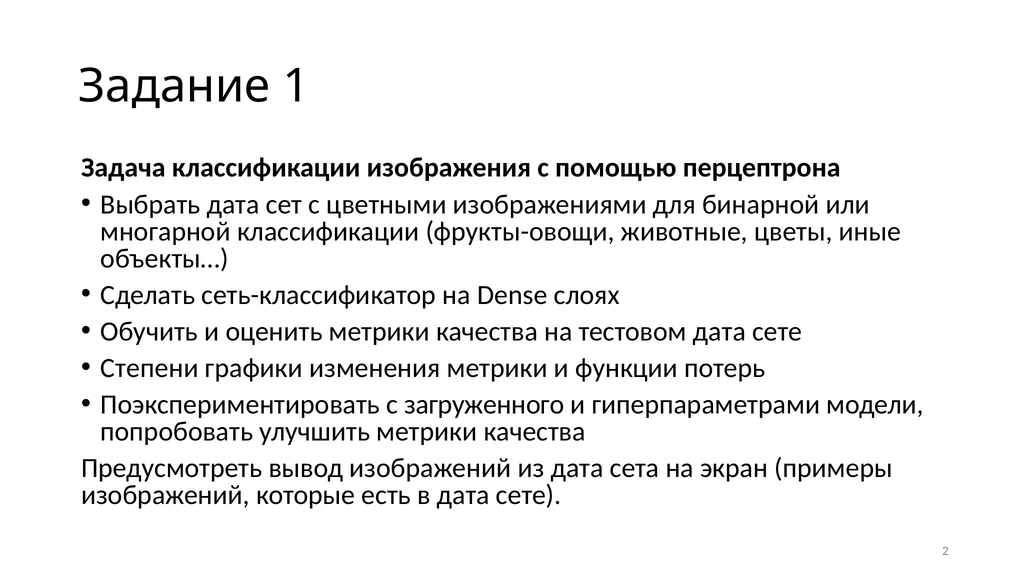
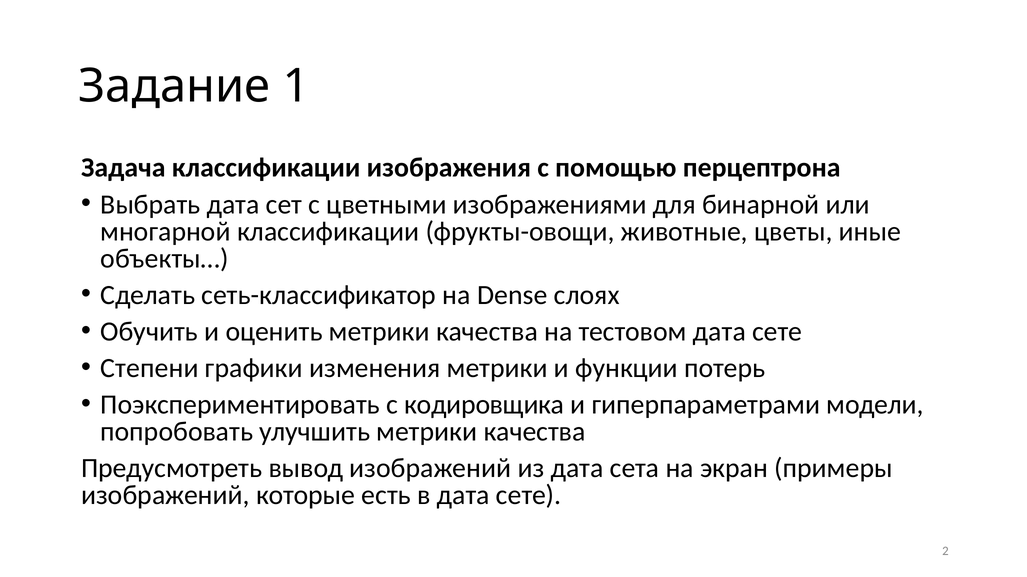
загруженного: загруженного -> кодировщика
